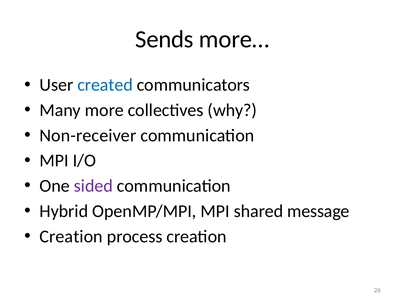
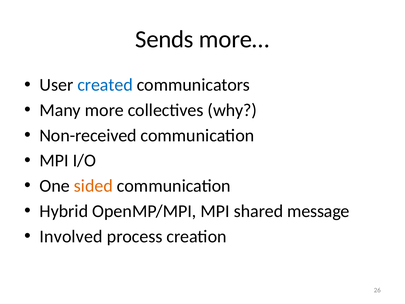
Non-receiver: Non-receiver -> Non-received
sided colour: purple -> orange
Creation at (71, 236): Creation -> Involved
